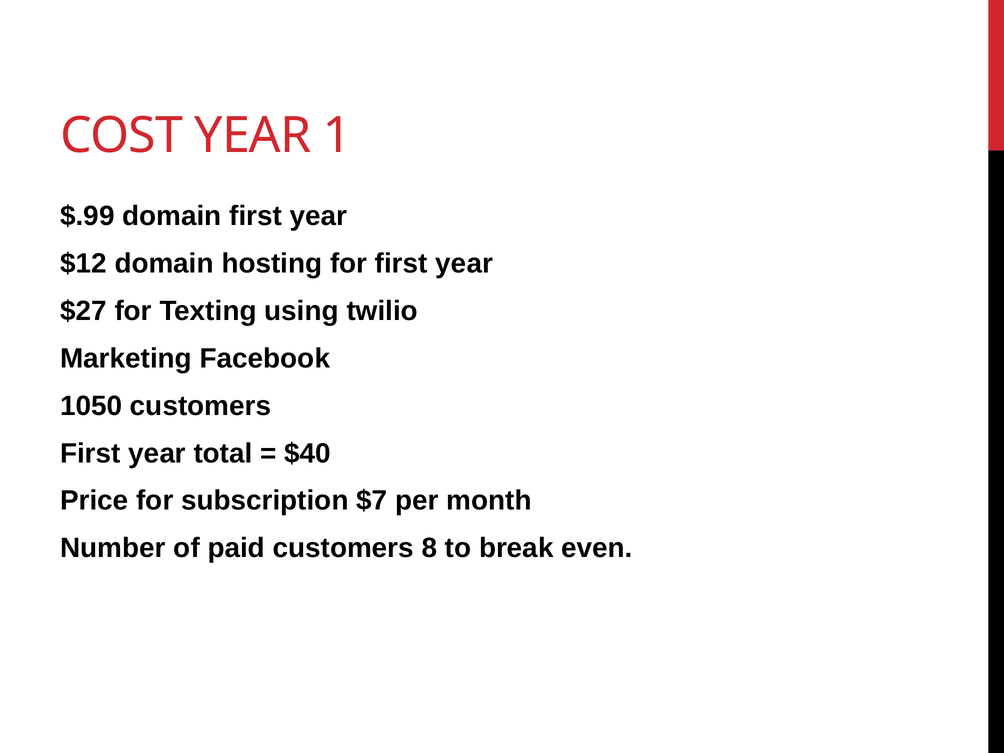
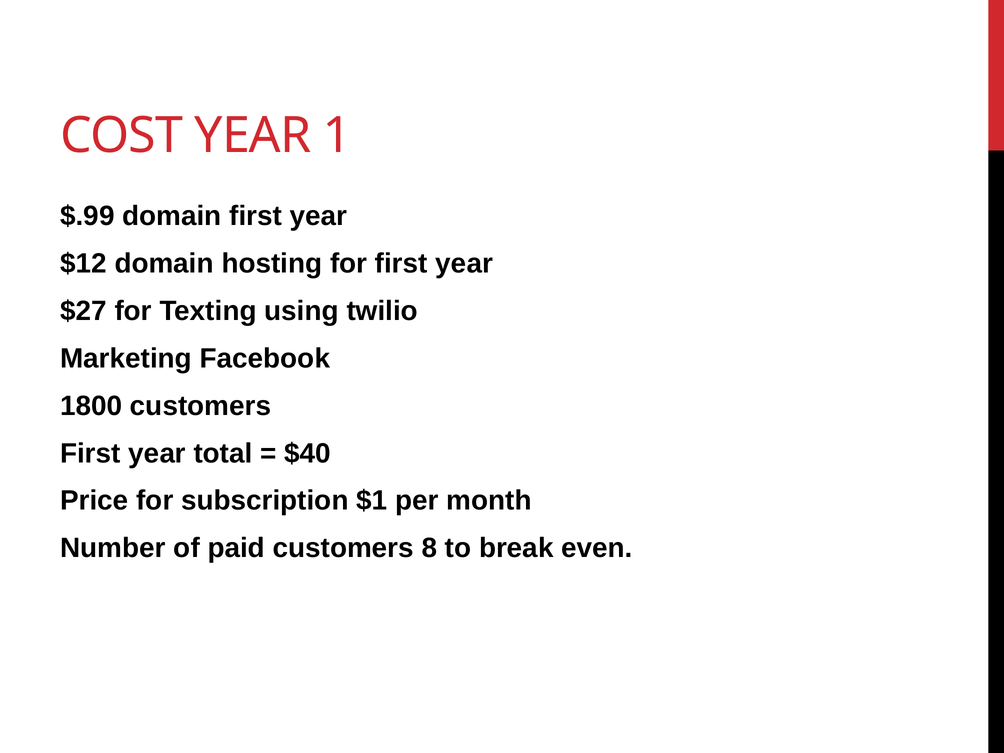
1050: 1050 -> 1800
$7: $7 -> $1
